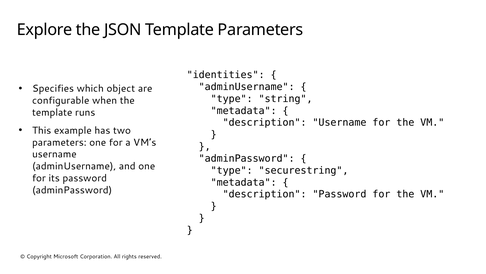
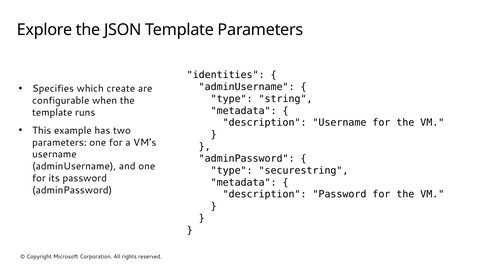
object: object -> create
